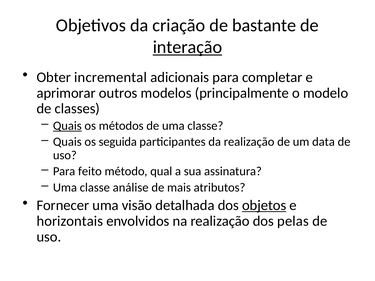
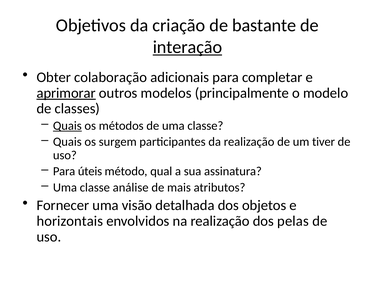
incremental: incremental -> colaboração
aprimorar underline: none -> present
seguida: seguida -> surgem
data: data -> tiver
feito: feito -> úteis
objetos underline: present -> none
